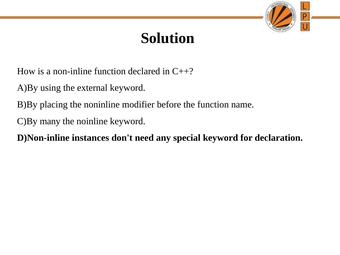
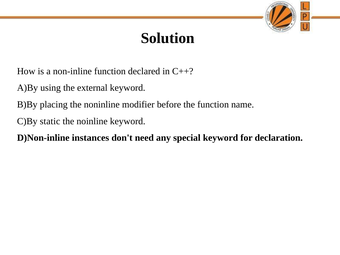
many: many -> static
